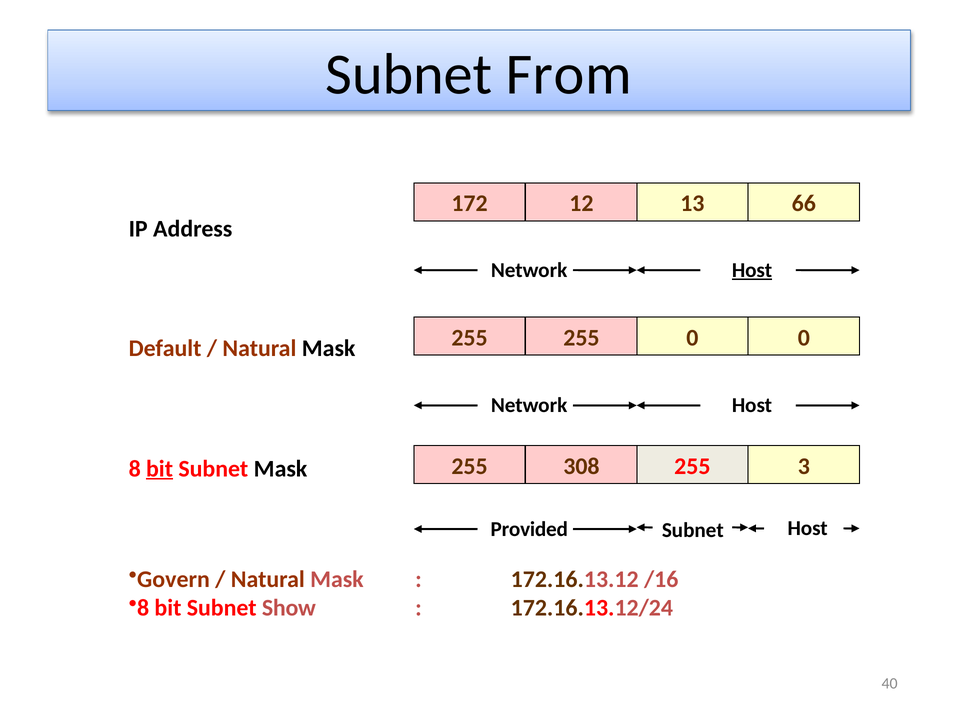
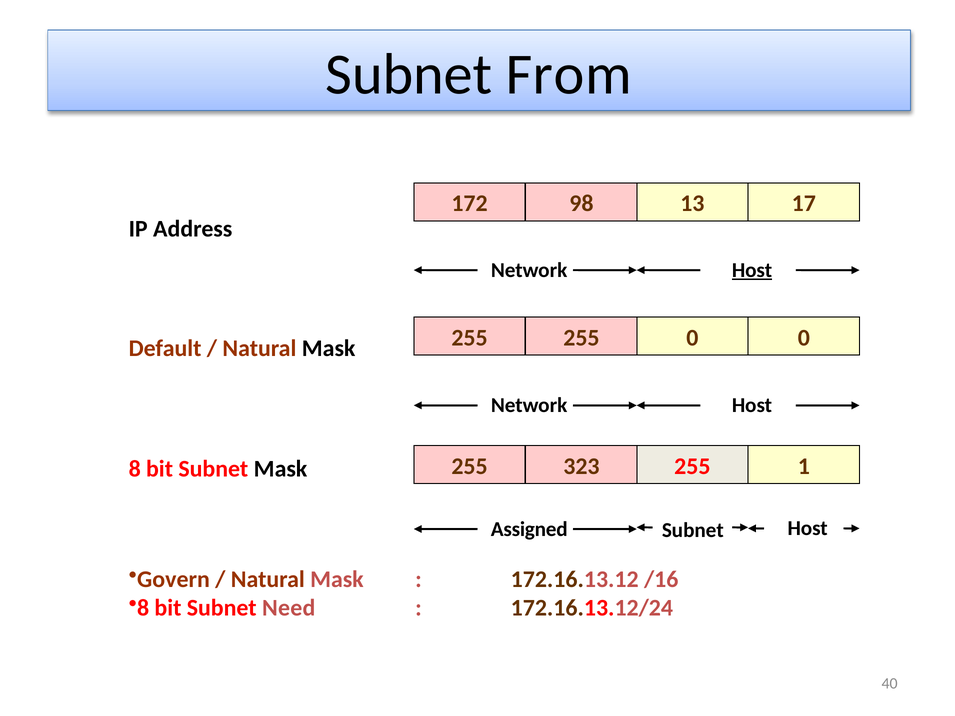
12: 12 -> 98
66: 66 -> 17
308: 308 -> 323
3: 3 -> 1
bit at (160, 469) underline: present -> none
Provided: Provided -> Assigned
Show: Show -> Need
